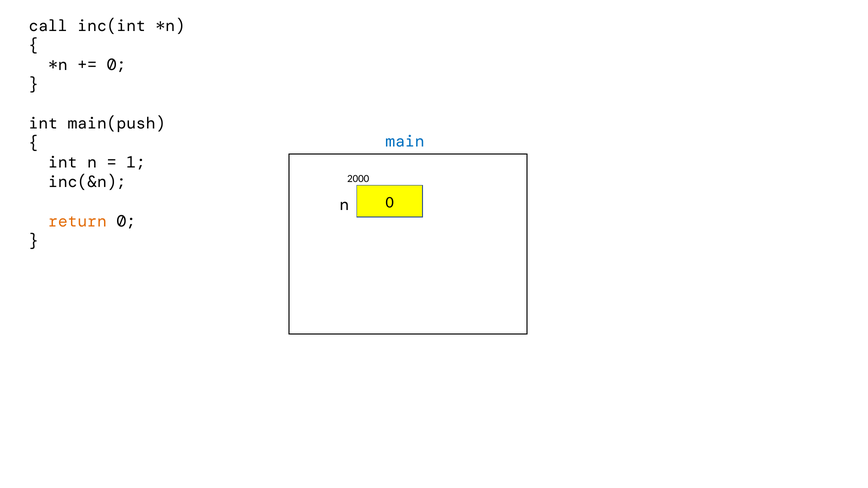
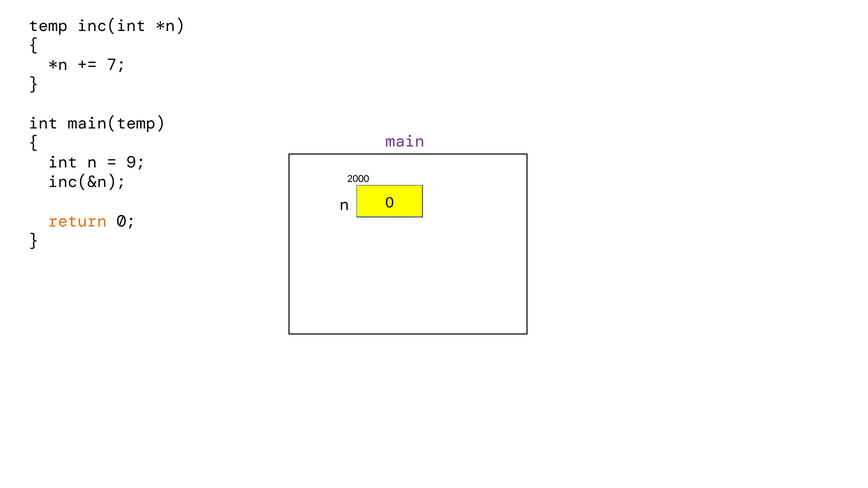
call: call -> temp
0 at (117, 65): 0 -> 7
main(push: main(push -> main(temp
main colour: blue -> purple
1: 1 -> 9
